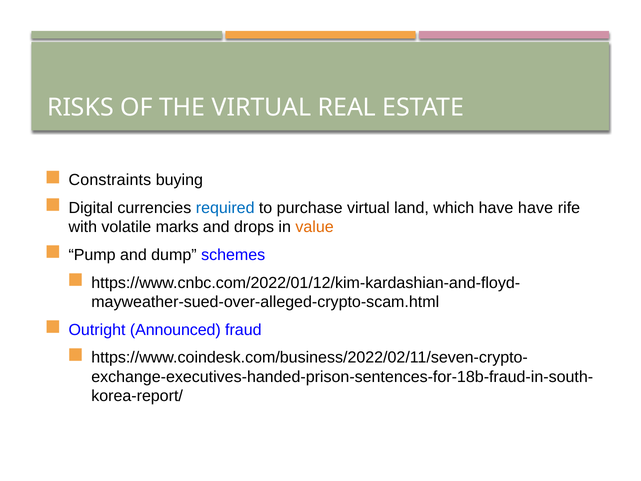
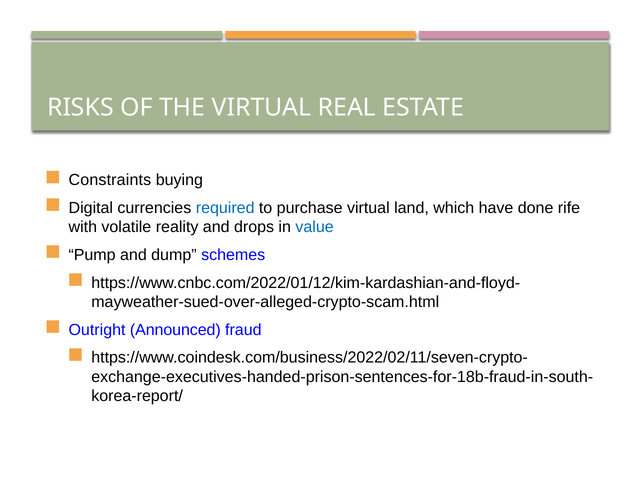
have have: have -> done
marks: marks -> reality
value colour: orange -> blue
